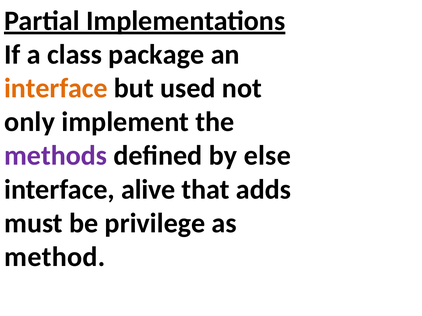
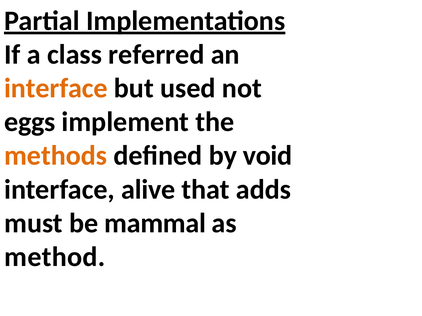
package: package -> referred
only: only -> eggs
methods colour: purple -> orange
else: else -> void
privilege: privilege -> mammal
